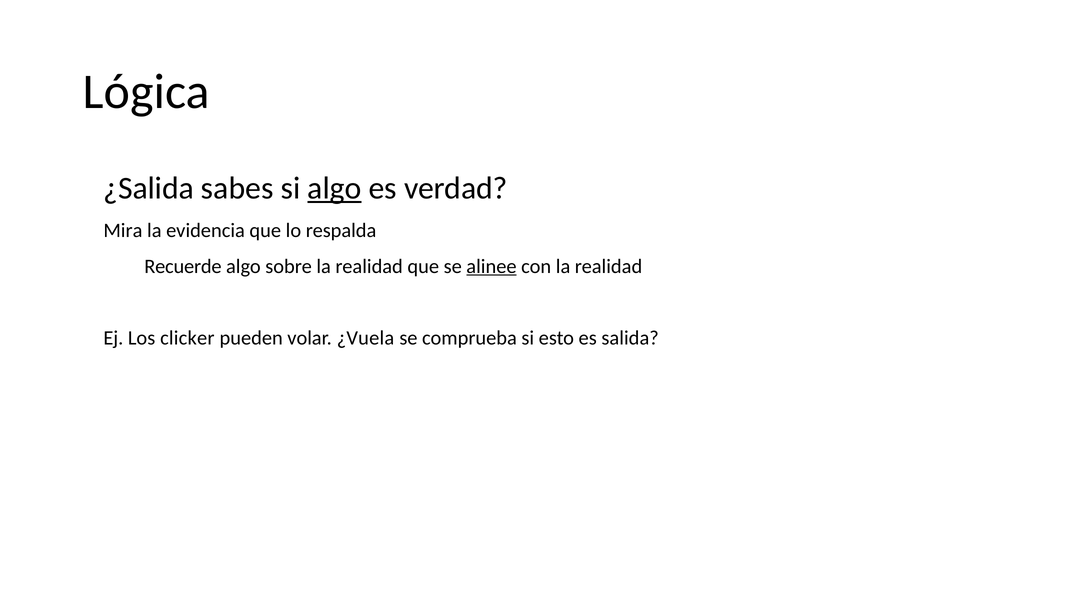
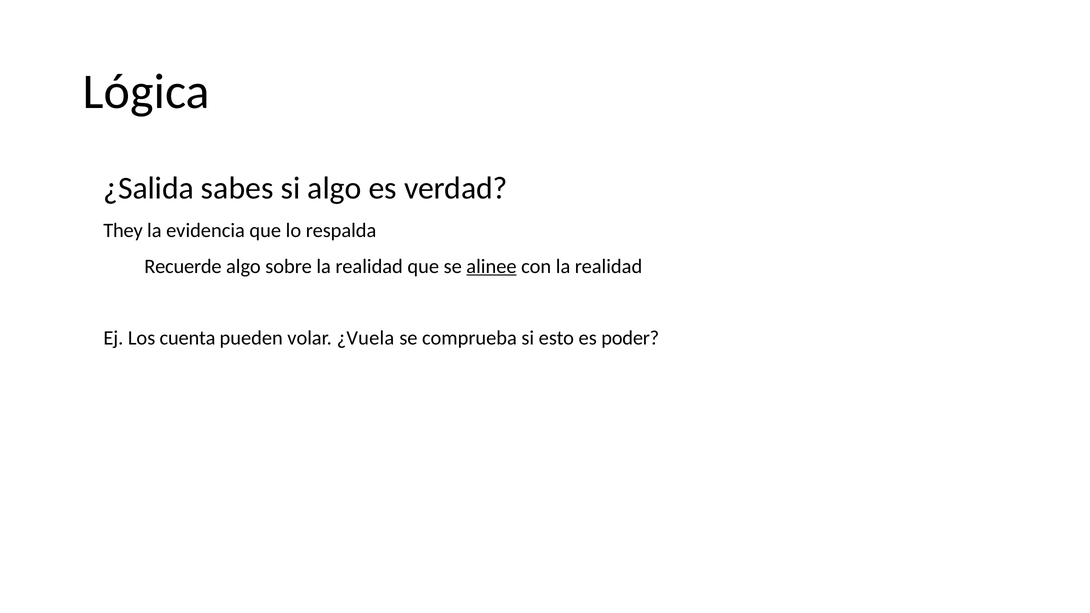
algo at (335, 189) underline: present -> none
Mira: Mira -> They
clicker: clicker -> cuenta
salida: salida -> poder
